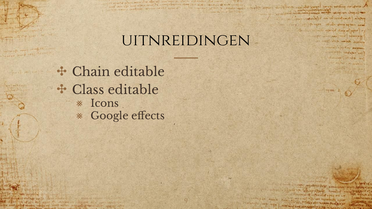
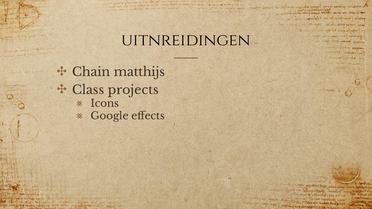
Chain editable: editable -> matthijs
Class editable: editable -> projects
